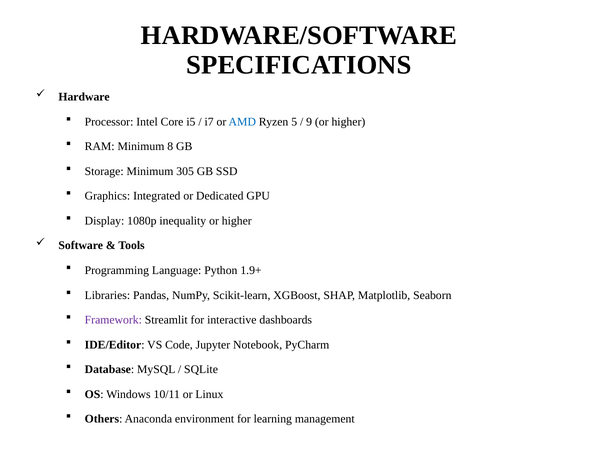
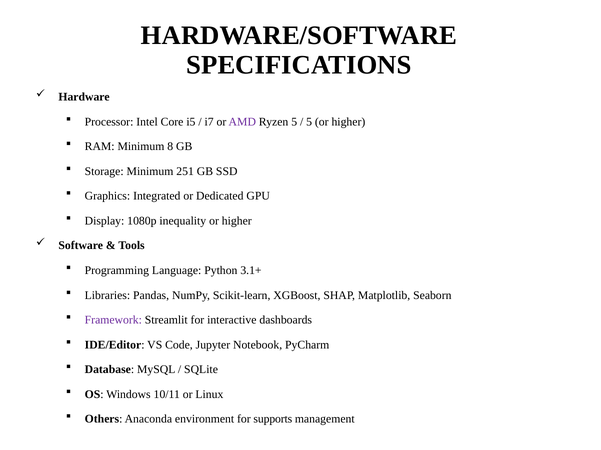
AMD colour: blue -> purple
9 at (309, 122): 9 -> 5
305: 305 -> 251
1.9+: 1.9+ -> 3.1+
learning: learning -> supports
